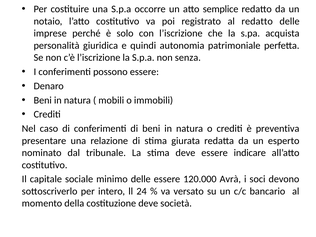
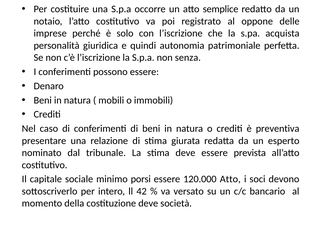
al redatto: redatto -> oppone
indicare: indicare -> prevista
minimo delle: delle -> porsi
120.000 Avrà: Avrà -> Atto
24: 24 -> 42
